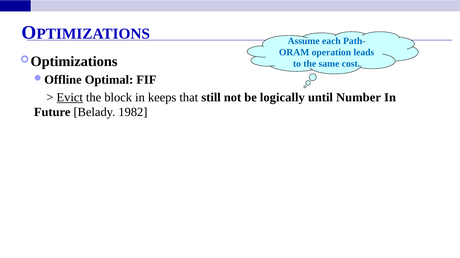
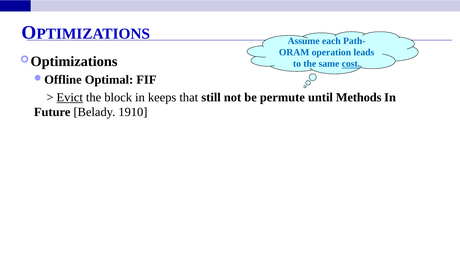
cost underline: none -> present
logically: logically -> permute
Number: Number -> Methods
1982: 1982 -> 1910
